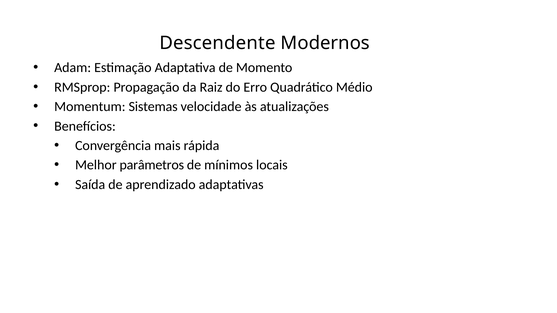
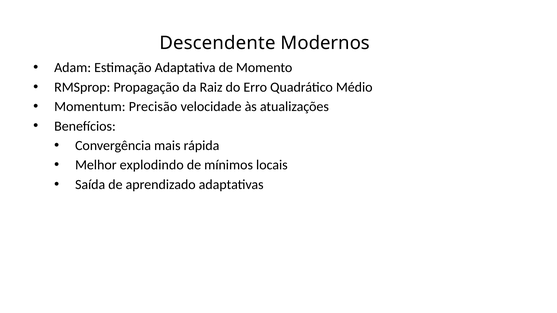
Sistemas: Sistemas -> Precisão
parâmetros: parâmetros -> explodindo
